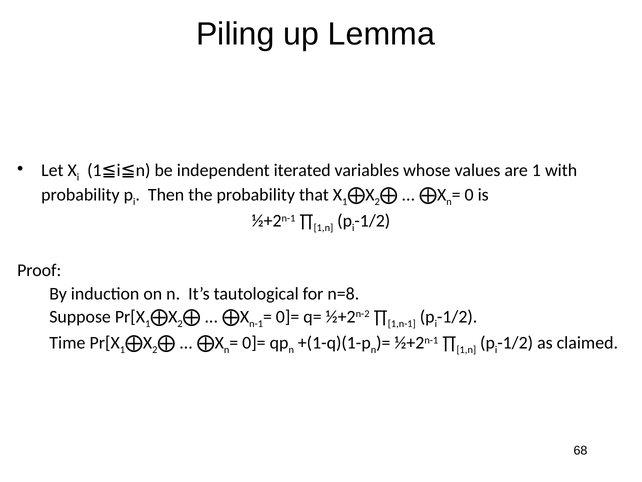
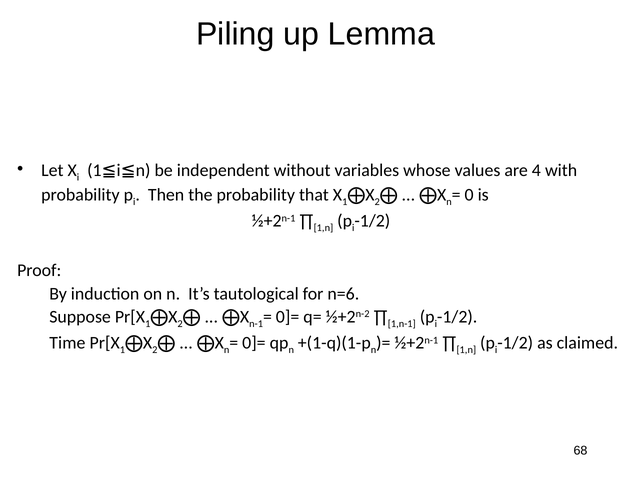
iterated: iterated -> without
are 1: 1 -> 4
n=8: n=8 -> n=6
